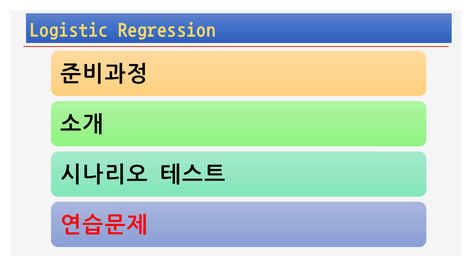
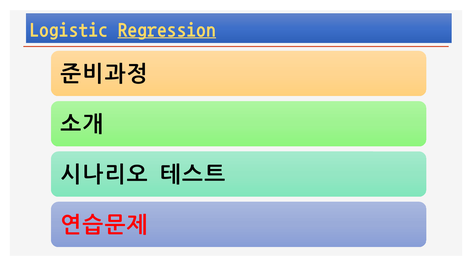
Regression underline: none -> present
